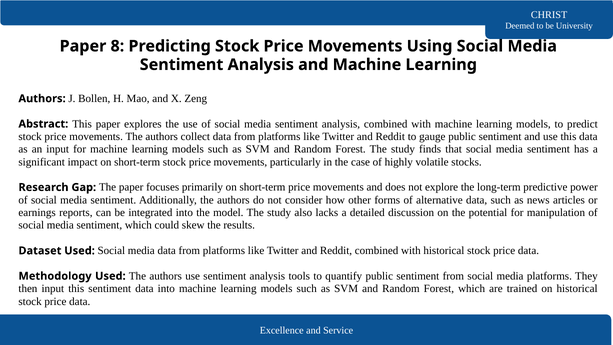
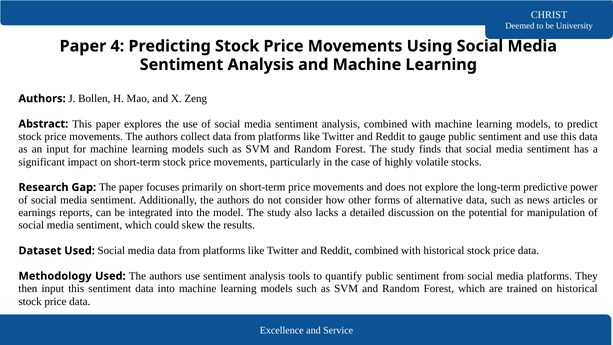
8: 8 -> 4
